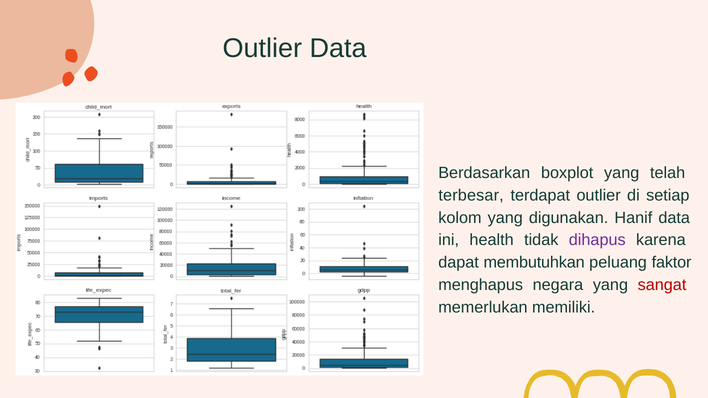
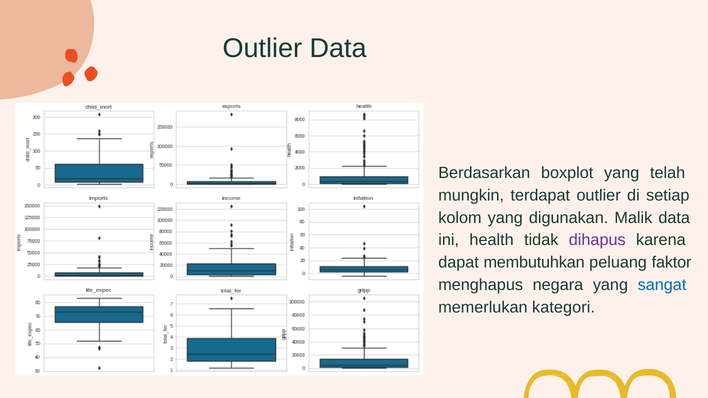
terbesar: terbesar -> mungkin
Hanif: Hanif -> Malik
sangat colour: red -> blue
memiliki: memiliki -> kategori
